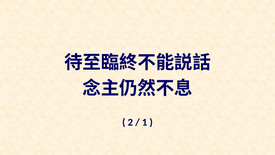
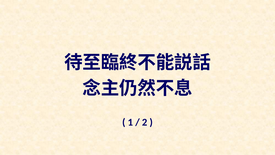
2: 2 -> 1
1: 1 -> 2
